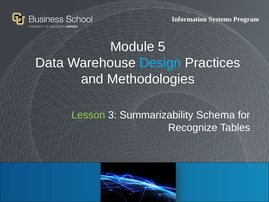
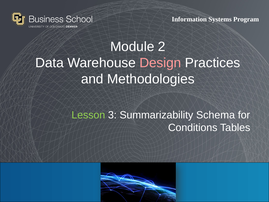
5: 5 -> 2
Design colour: light blue -> pink
Recognize: Recognize -> Conditions
